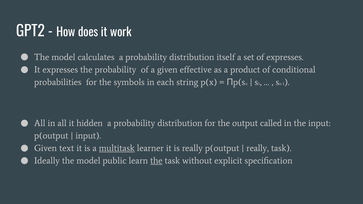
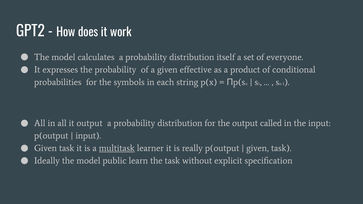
of expresses: expresses -> everyone
it hidden: hidden -> output
text at (67, 148): text -> task
really at (258, 148): really -> given
the at (156, 161) underline: present -> none
